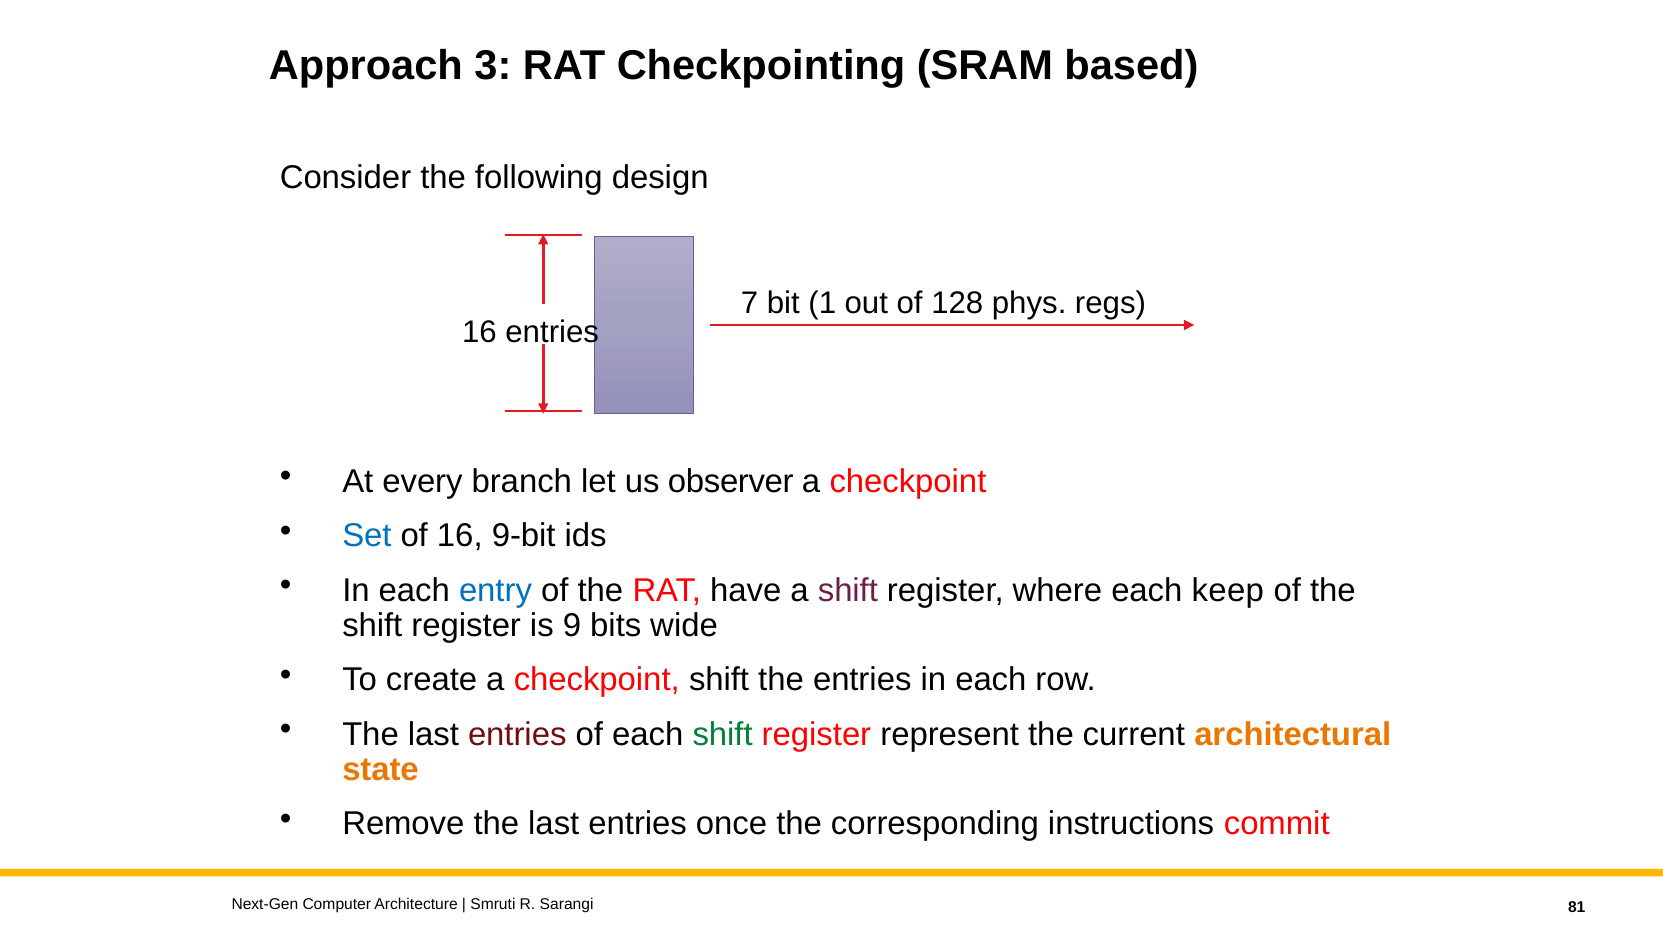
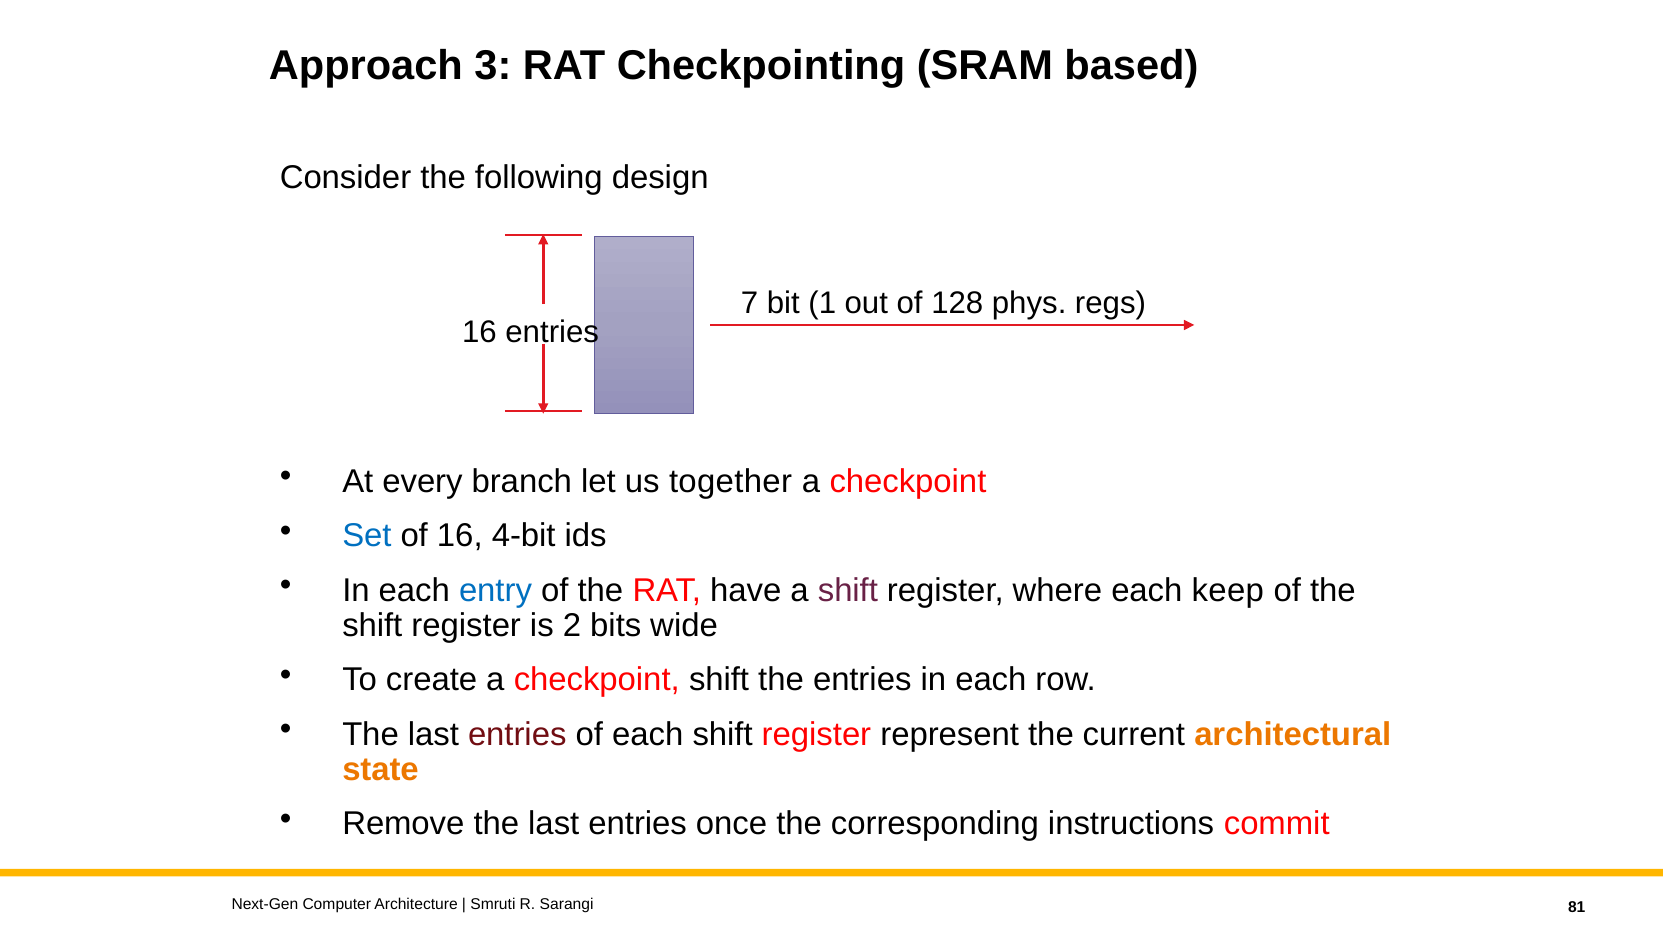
observer: observer -> together
9-bit: 9-bit -> 4-bit
9: 9 -> 2
shift at (723, 734) colour: green -> black
